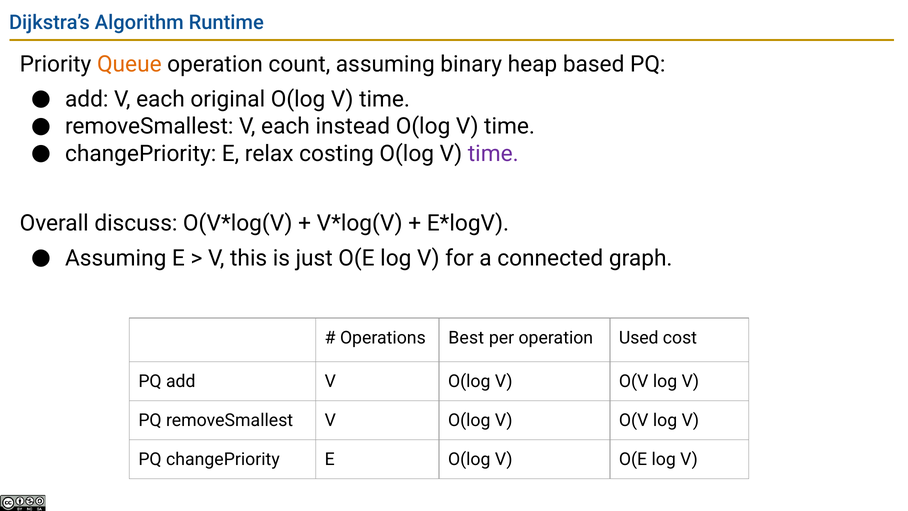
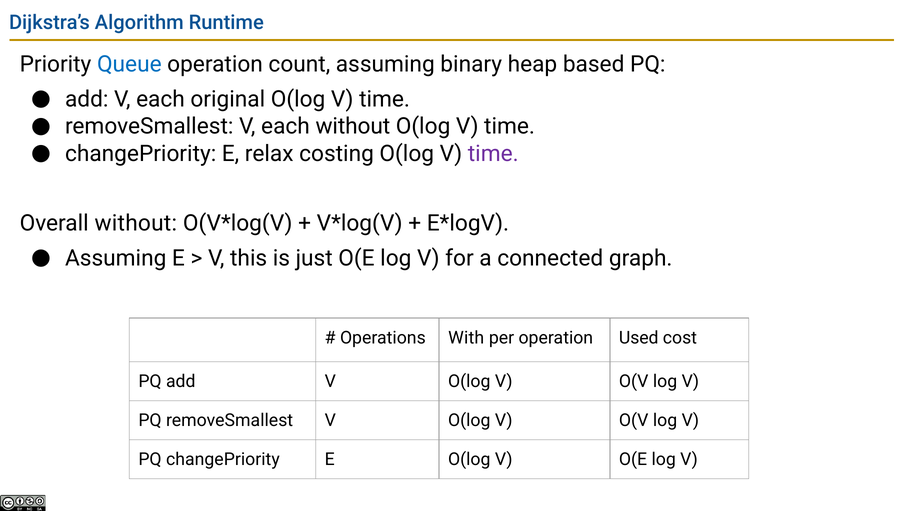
Queue colour: orange -> blue
each instead: instead -> without
Overall discuss: discuss -> without
Best: Best -> With
